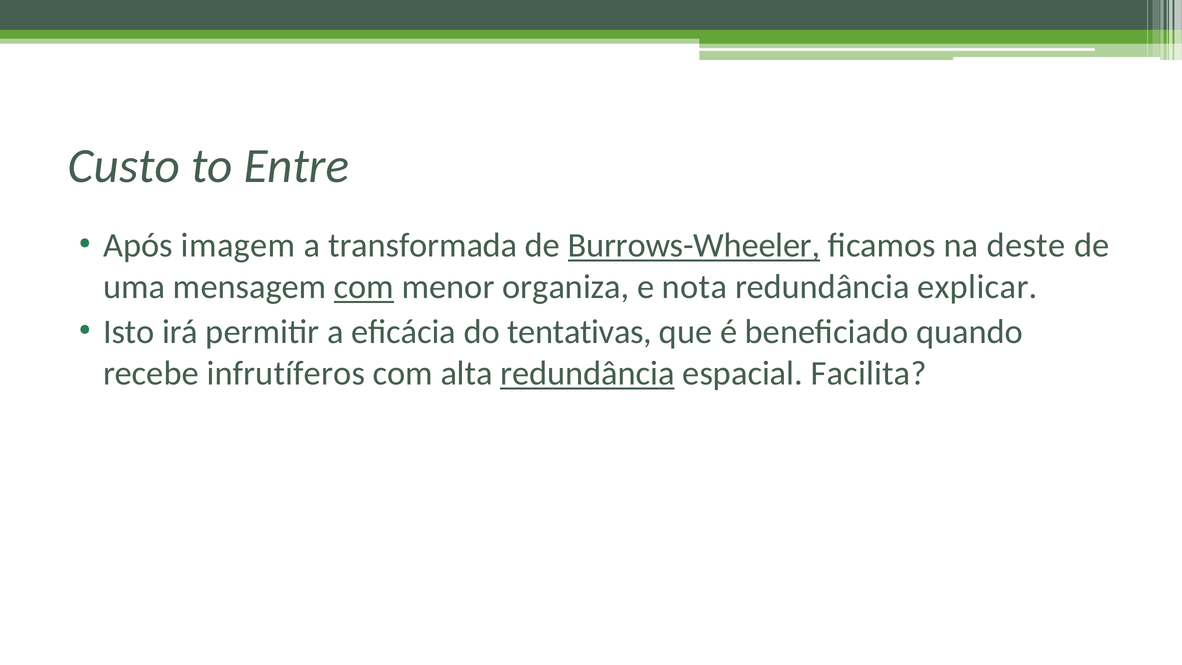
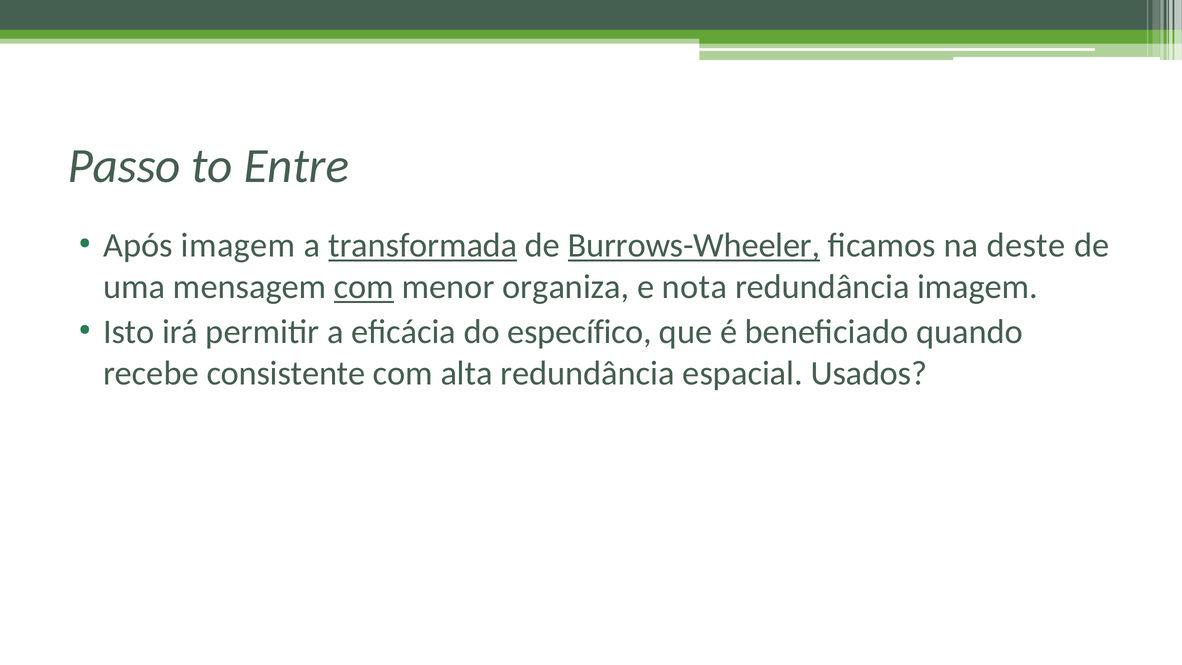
Custo: Custo -> Passo
transformada underline: none -> present
redundância explicar: explicar -> imagem
tentativas: tentativas -> específico
infrutíferos: infrutíferos -> consistente
redundância at (587, 373) underline: present -> none
Facilita: Facilita -> Usados
